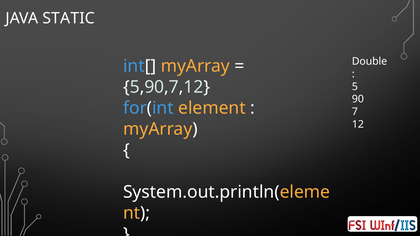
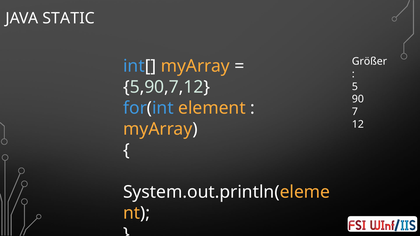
Double: Double -> Größer
